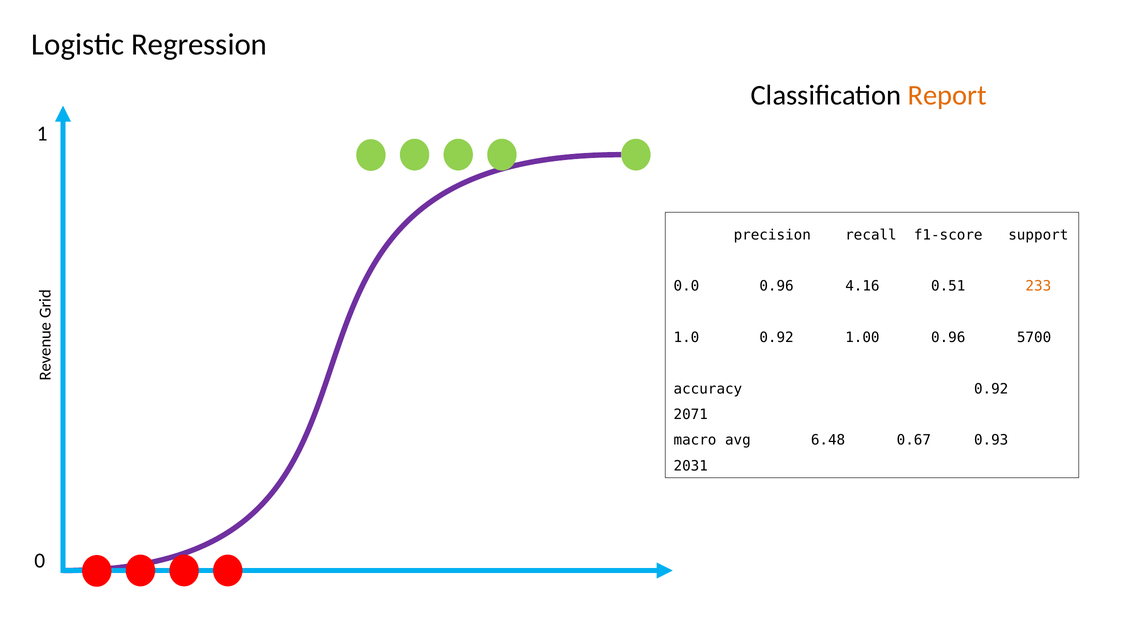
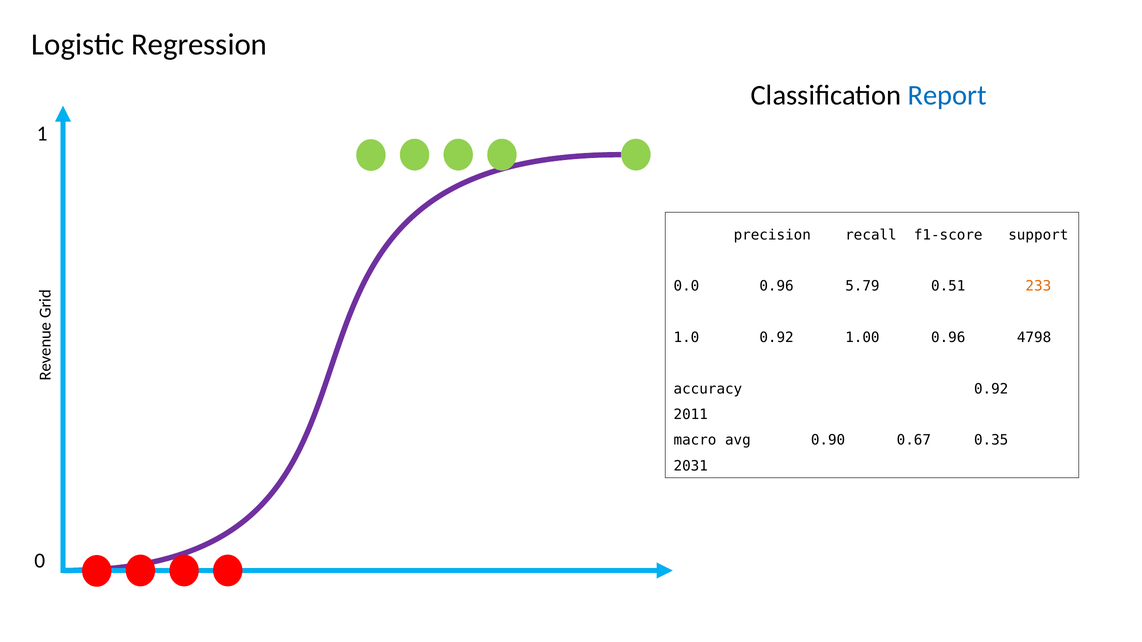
Report colour: orange -> blue
4.16: 4.16 -> 5.79
5700: 5700 -> 4798
2071: 2071 -> 2011
6.48: 6.48 -> 0.90
0.93: 0.93 -> 0.35
